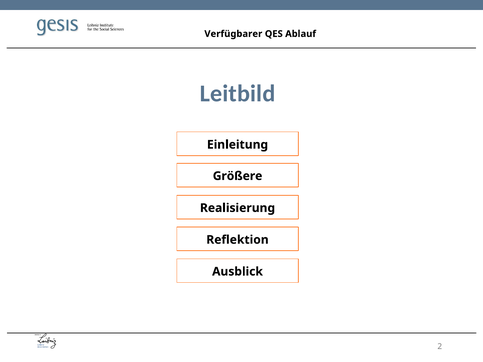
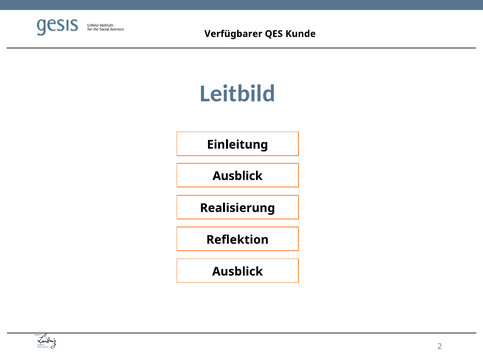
Ablauf: Ablauf -> Kunde
Größere at (238, 176): Größere -> Ausblick
